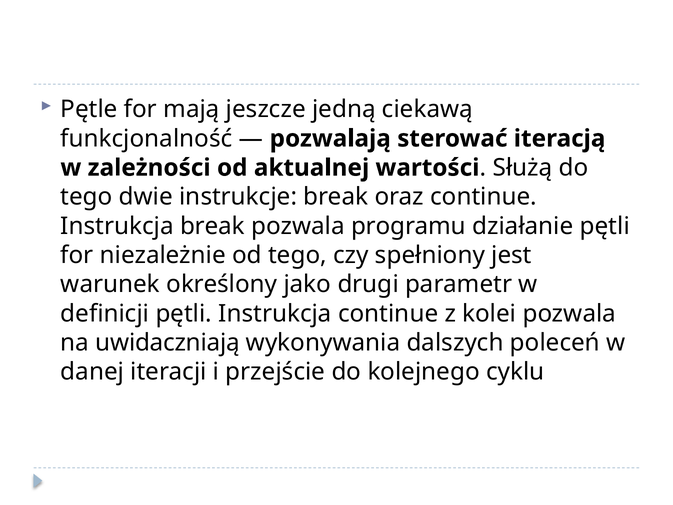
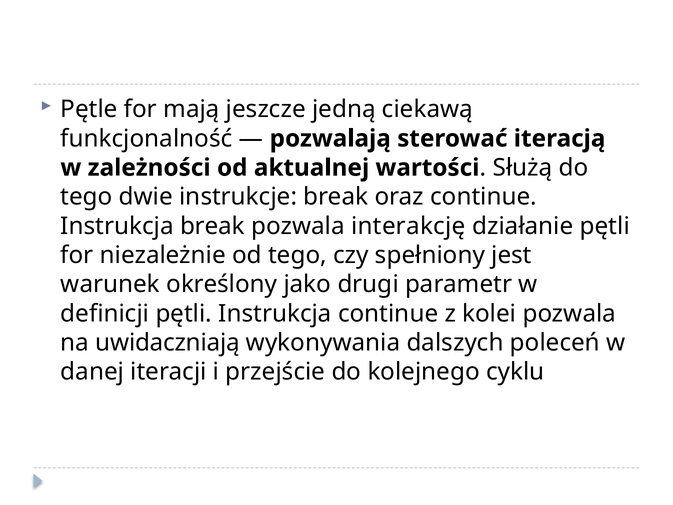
programu: programu -> interakcję
